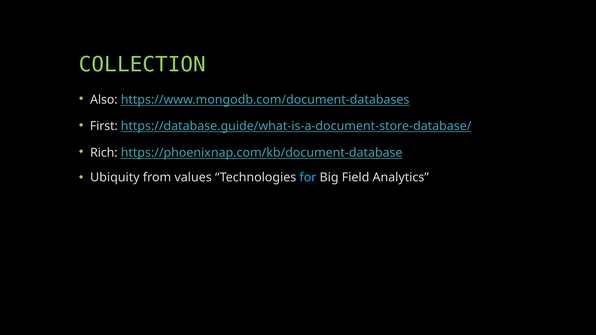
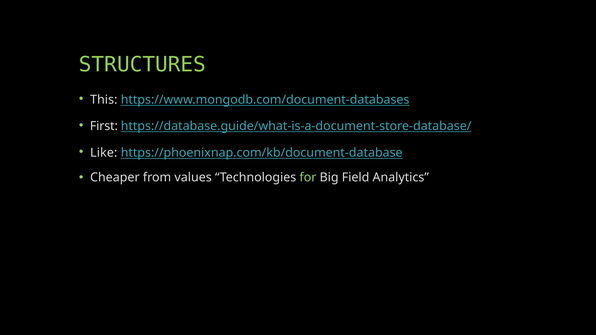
COLLECTION: COLLECTION -> STRUCTURES
Also: Also -> This
Rich: Rich -> Like
Ubiquity: Ubiquity -> Cheaper
for colour: light blue -> light green
